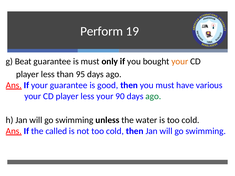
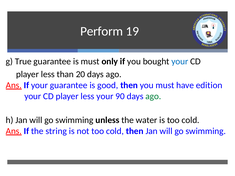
Beat: Beat -> True
your at (180, 61) colour: orange -> blue
95: 95 -> 20
various: various -> edition
called: called -> string
